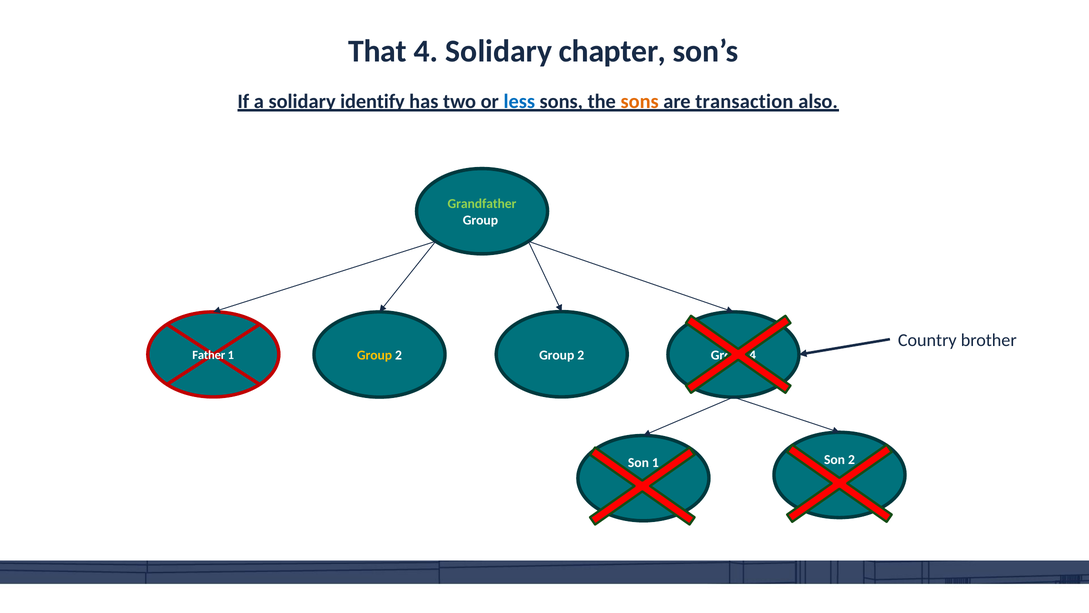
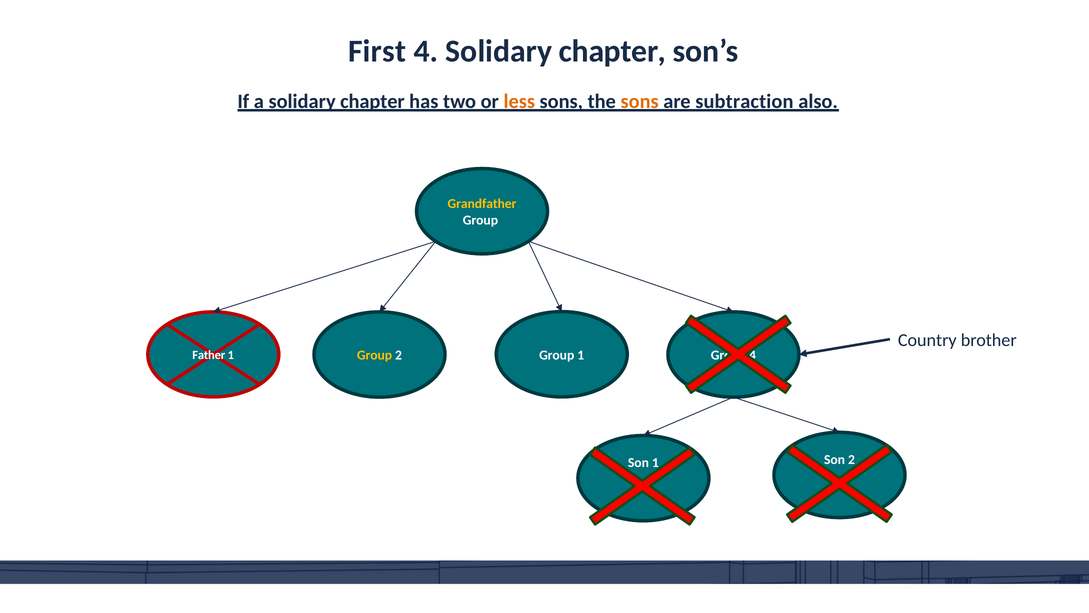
That: That -> First
a solidary identify: identify -> chapter
less colour: blue -> orange
transaction: transaction -> subtraction
Grandfather colour: light green -> yellow
2 Group 2: 2 -> 1
